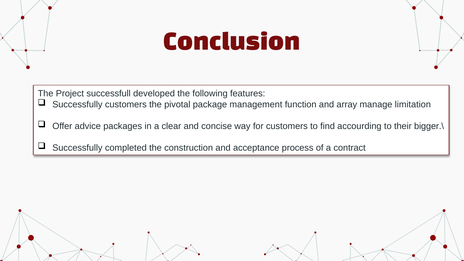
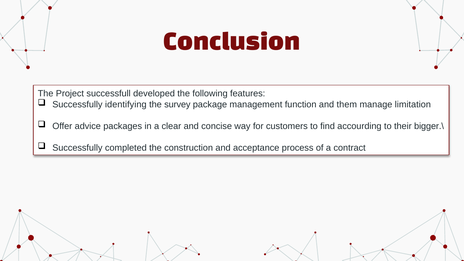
Successfully customers: customers -> identifying
pivotal: pivotal -> survey
array: array -> them
